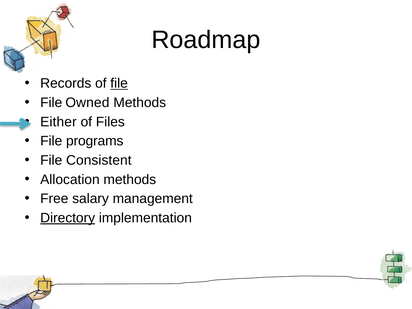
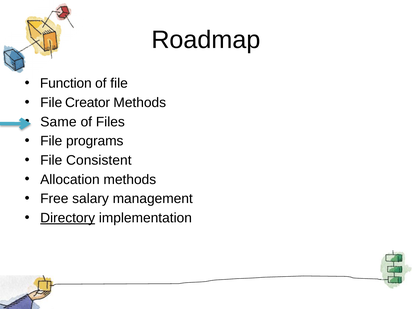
Records: Records -> Function
file at (119, 83) underline: present -> none
Owned: Owned -> Creator
Either: Either -> Same
